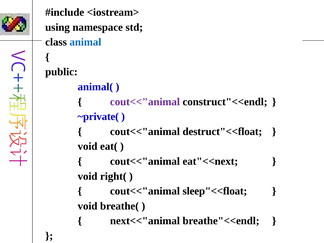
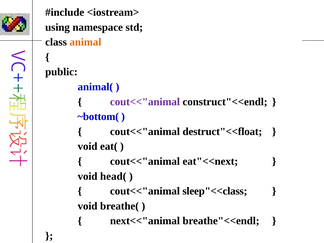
animal colour: blue -> orange
~private(: ~private( -> ~bottom(
right(: right( -> head(
sleep"<<float: sleep"<<float -> sleep"<<class
